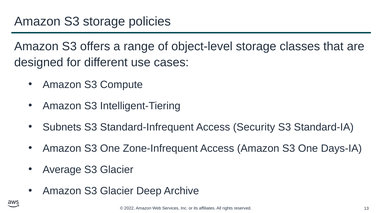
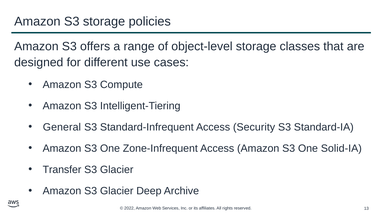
Subnets: Subnets -> General
Days-IA: Days-IA -> Solid-IA
Average: Average -> Transfer
